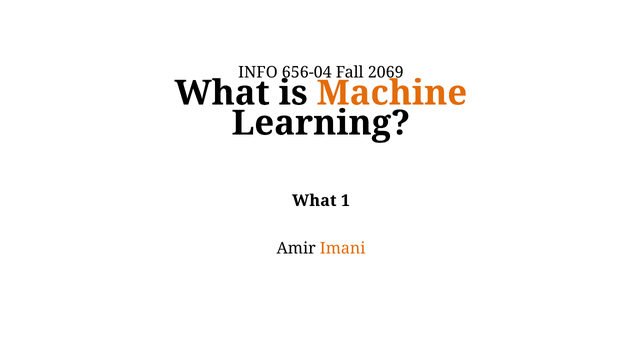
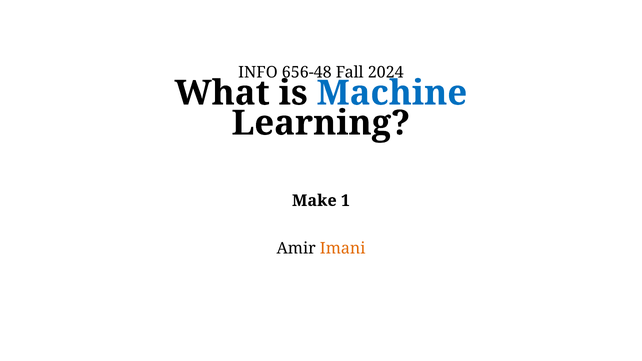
656-04: 656-04 -> 656-48
2069: 2069 -> 2024
Machine colour: orange -> blue
What at (314, 201): What -> Make
